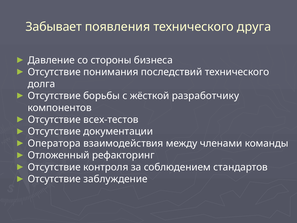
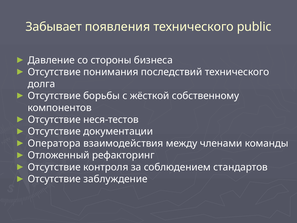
друга: друга -> public
разработчику: разработчику -> собственному
всех-тестов: всех-тестов -> неся-тестов
